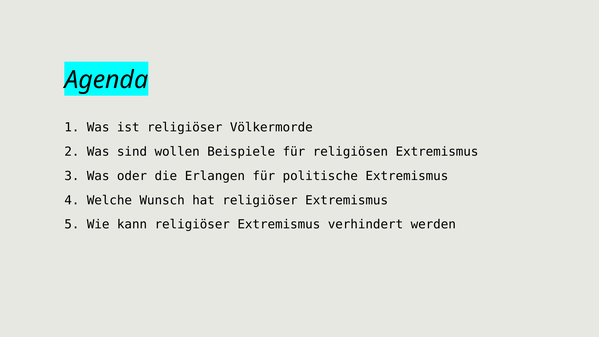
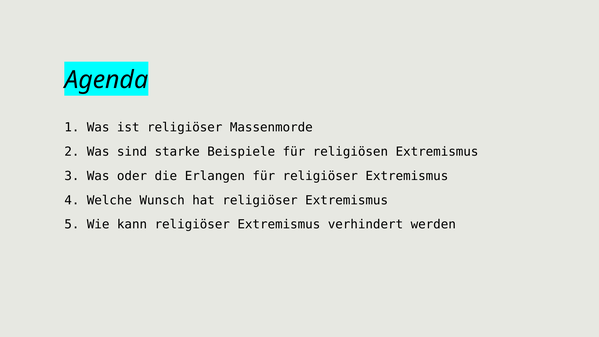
Völkermorde: Völkermorde -> Massenmorde
wollen: wollen -> starke
für politische: politische -> religiöser
